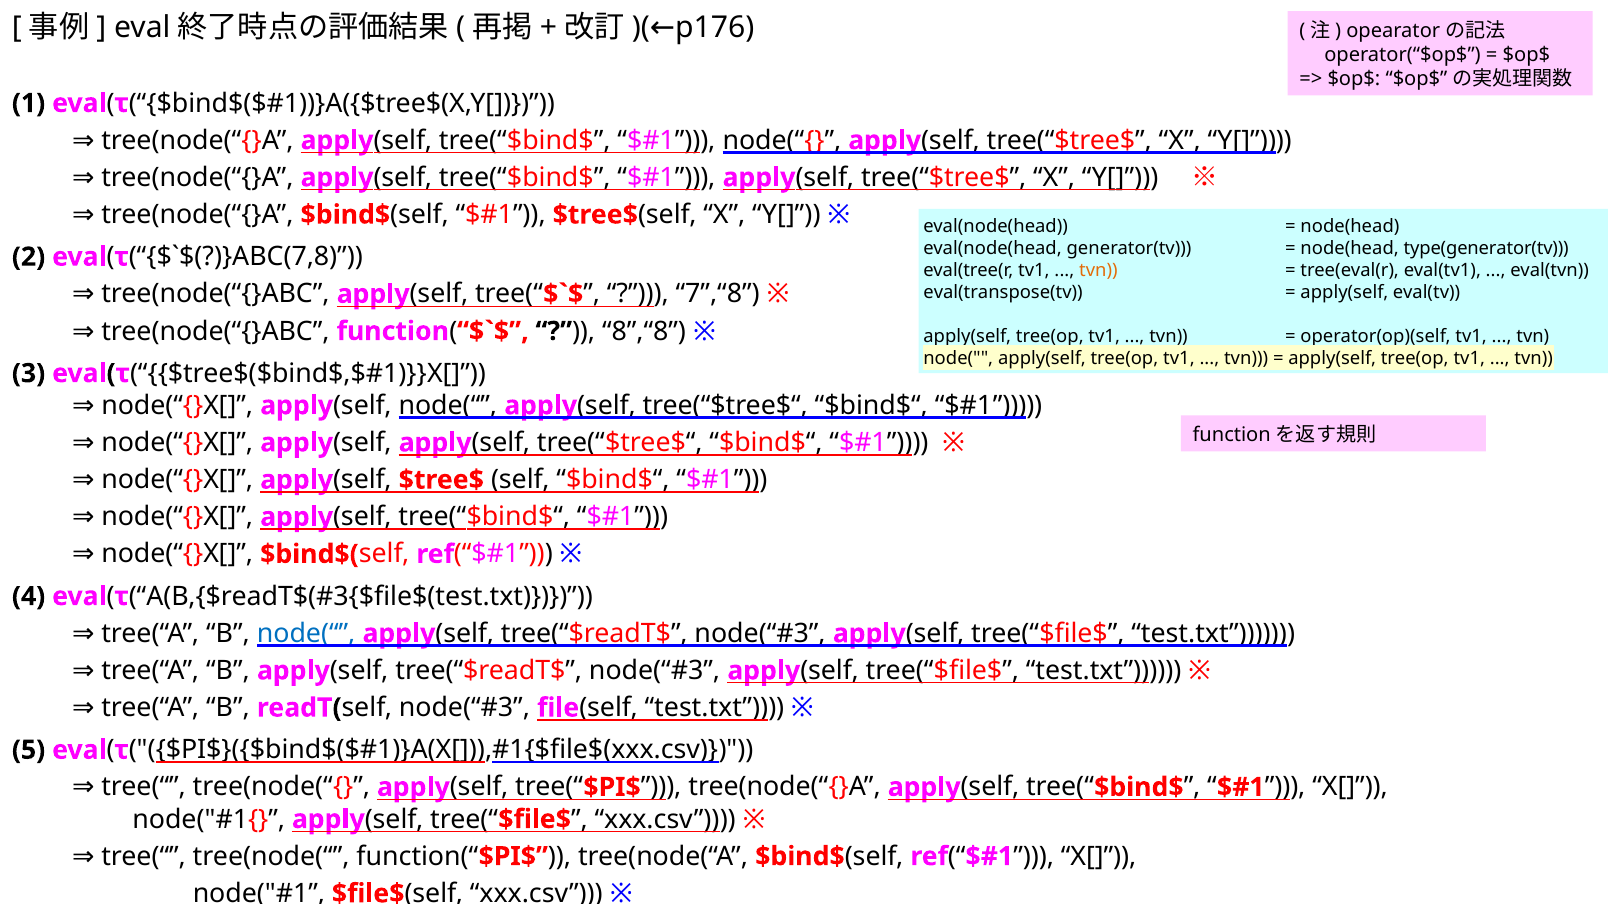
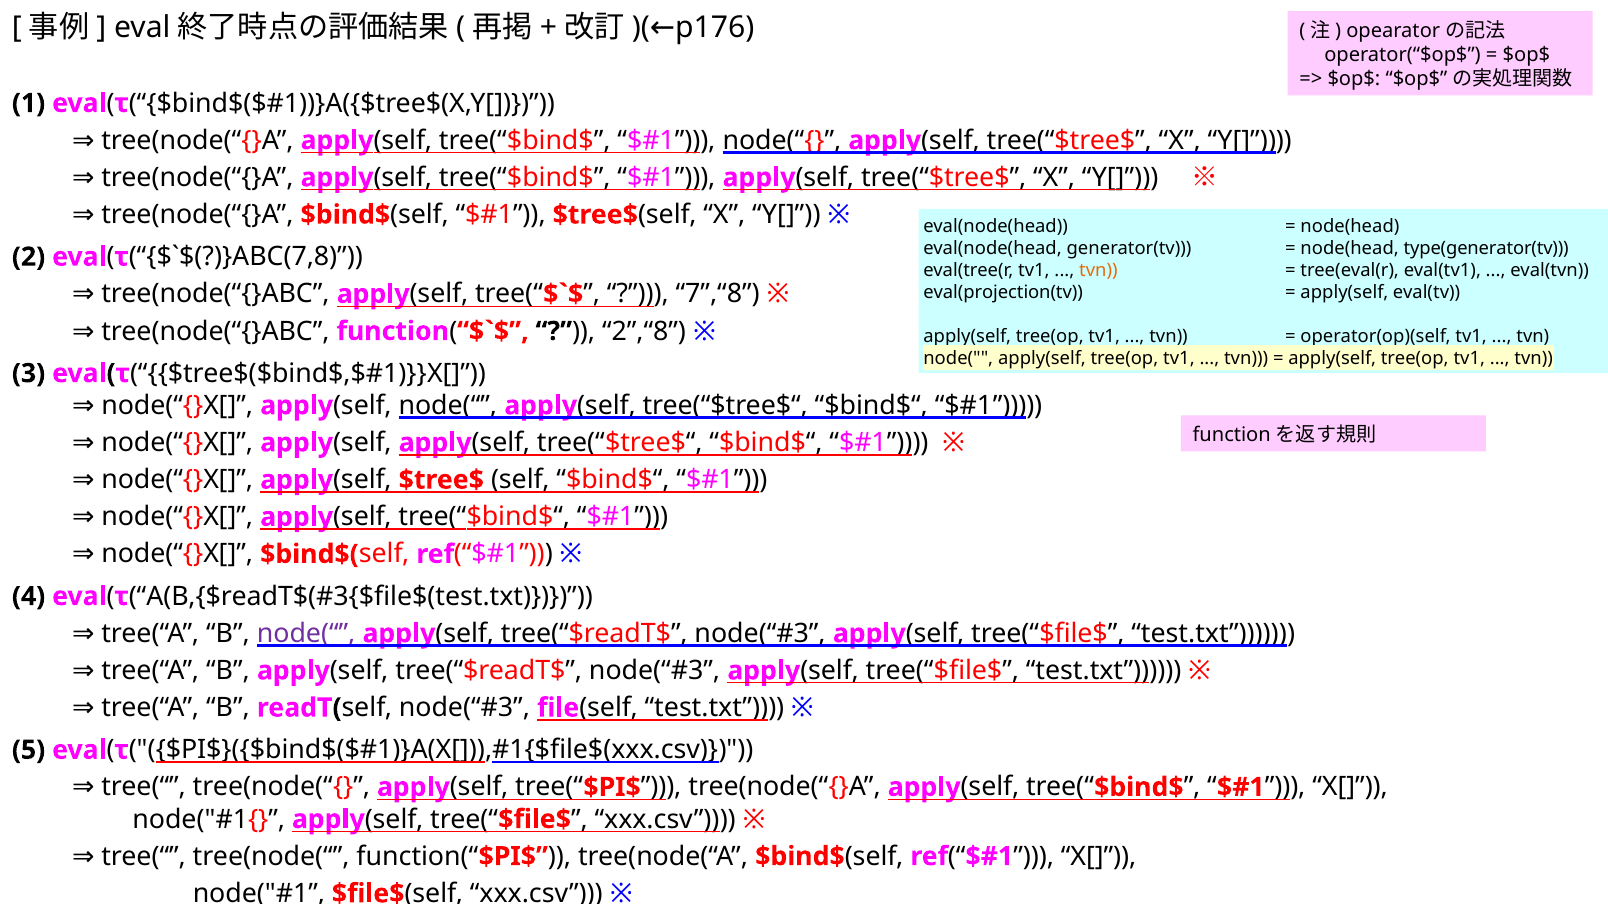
eval(transpose(tv: eval(transpose(tv -> eval(projection(tv
8”,“8: 8”,“8 -> 2”,“8
node(“ at (306, 634) colour: blue -> purple
